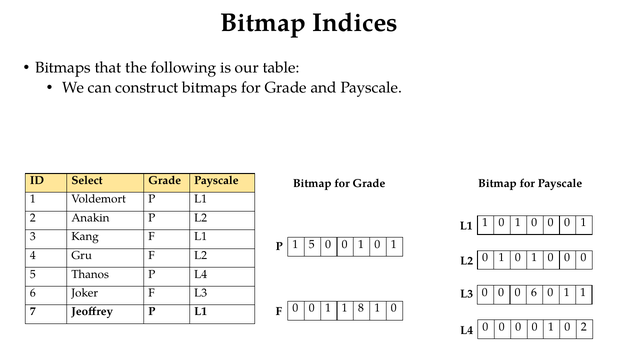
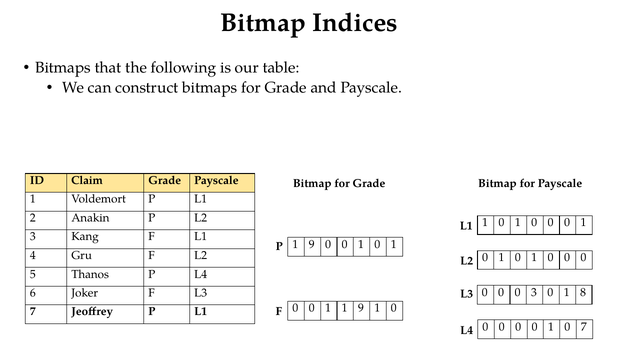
Select: Select -> Claim
5 at (312, 245): 5 -> 9
0 6: 6 -> 3
1 at (583, 293): 1 -> 8
1 1 8: 8 -> 9
0 2: 2 -> 7
